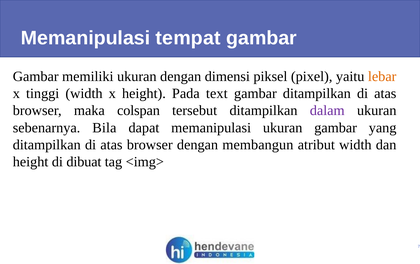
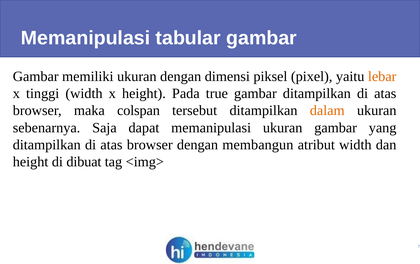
tempat: tempat -> tabular
text: text -> true
dalam colour: purple -> orange
Bila: Bila -> Saja
